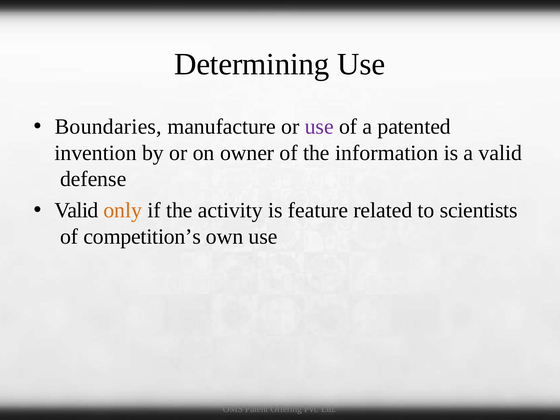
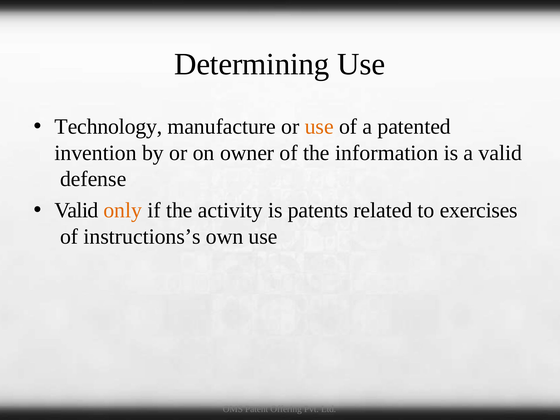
Boundaries: Boundaries -> Technology
use at (319, 127) colour: purple -> orange
feature: feature -> patents
scientists: scientists -> exercises
competition’s: competition’s -> instructions’s
